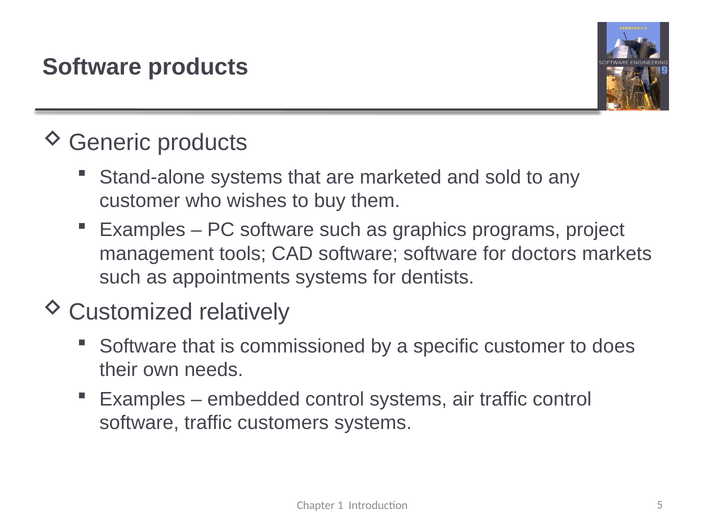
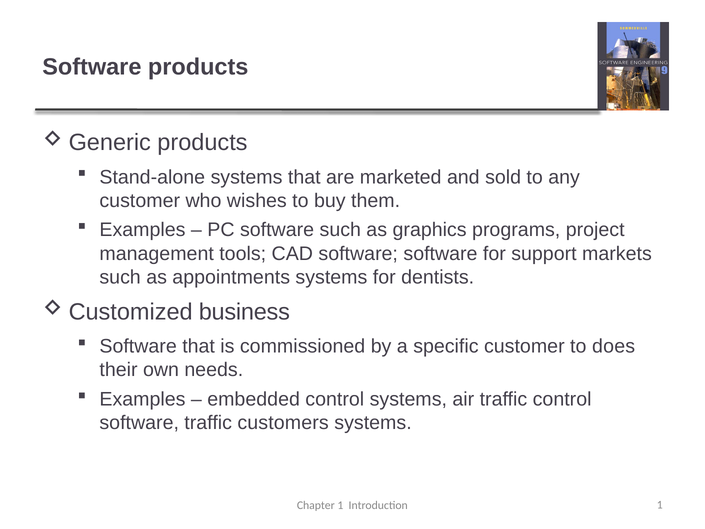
doctors: doctors -> support
relatively: relatively -> business
Introduction 5: 5 -> 1
